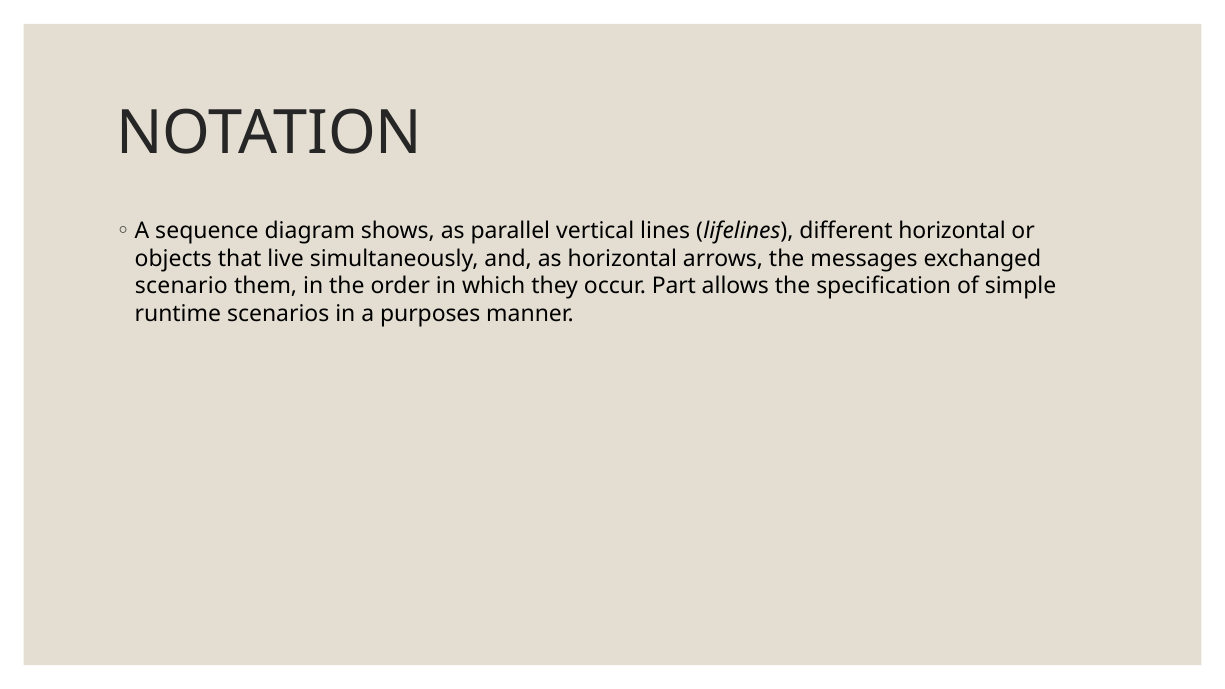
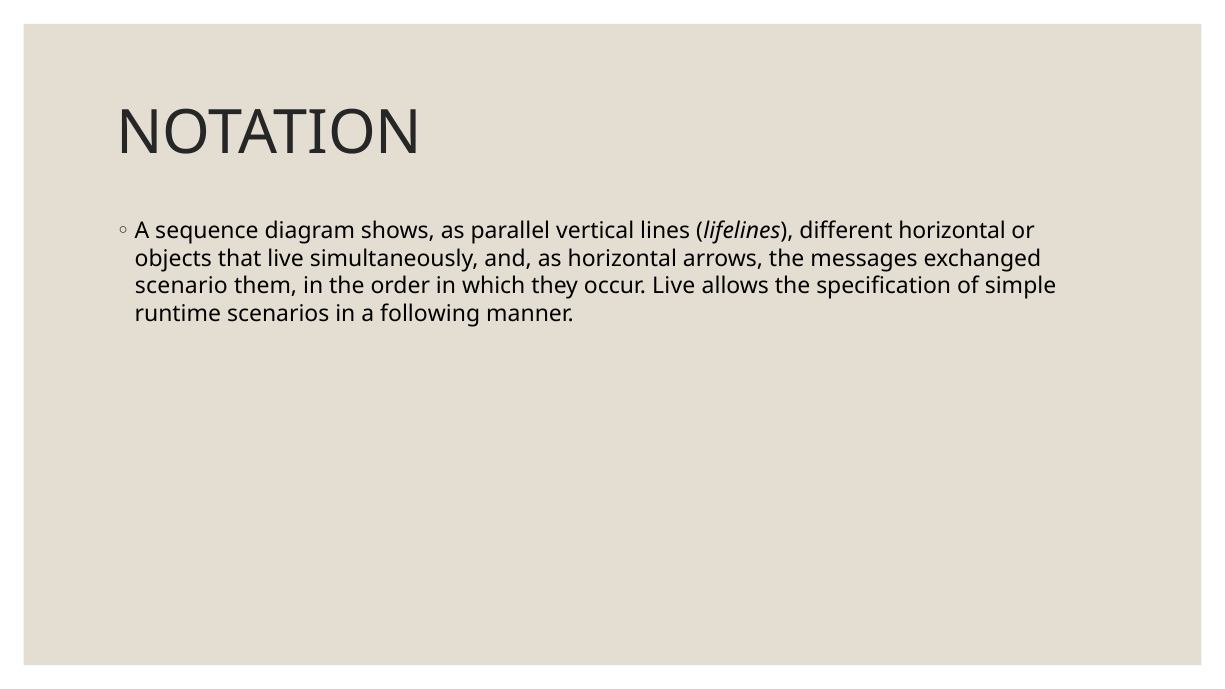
occur Part: Part -> Live
purposes: purposes -> following
